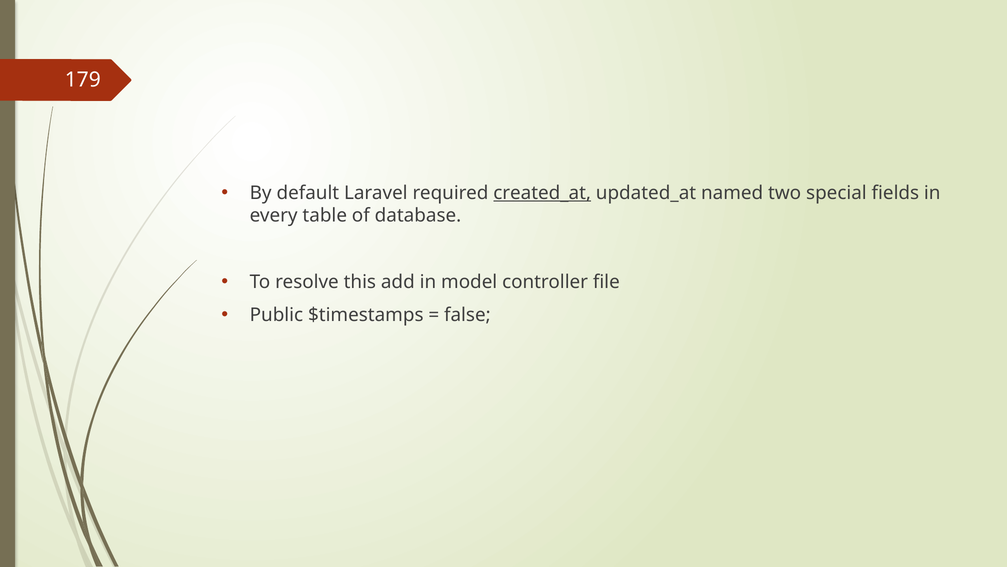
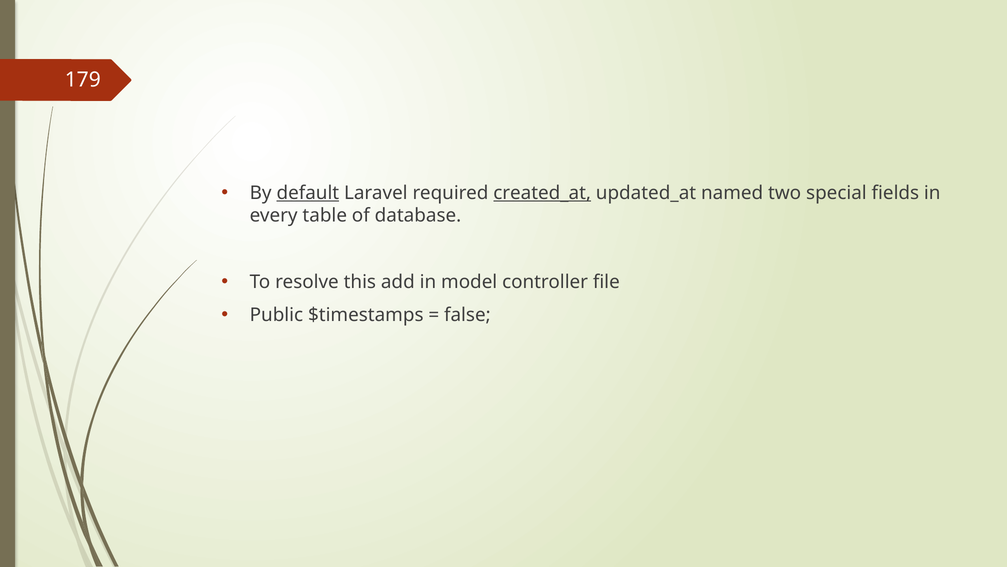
default underline: none -> present
